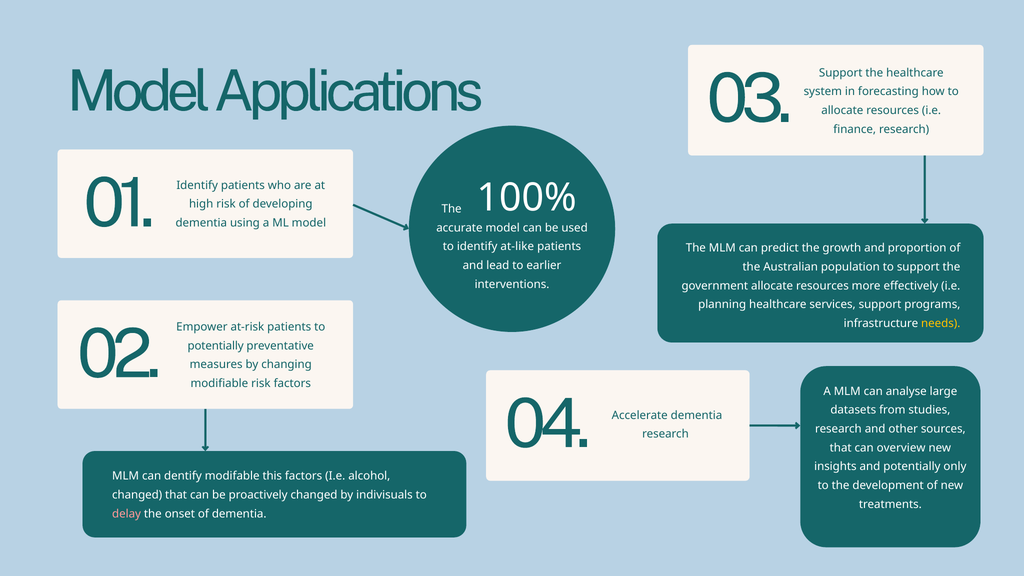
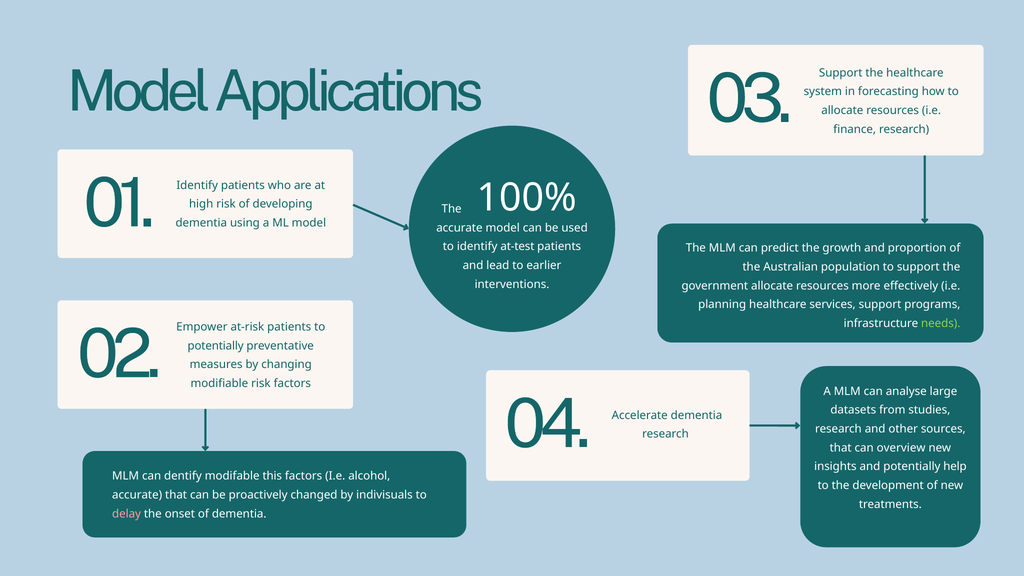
at-like: at-like -> at-test
needs colour: yellow -> light green
only: only -> help
changed at (137, 495): changed -> accurate
